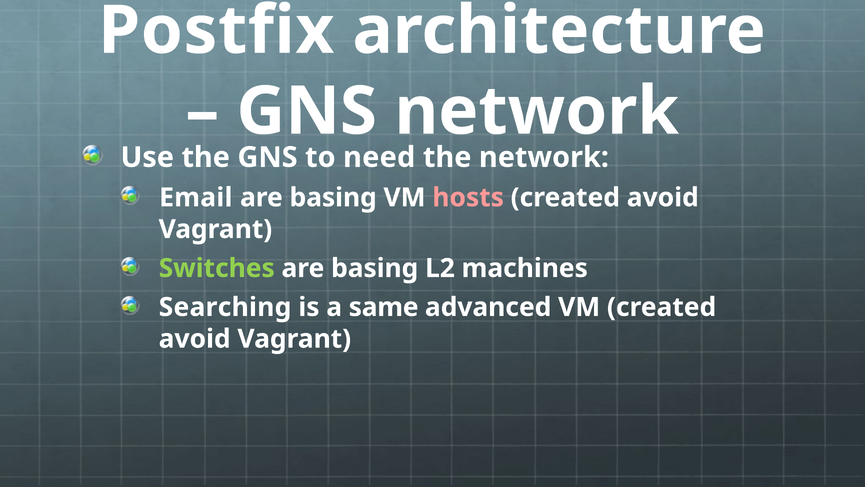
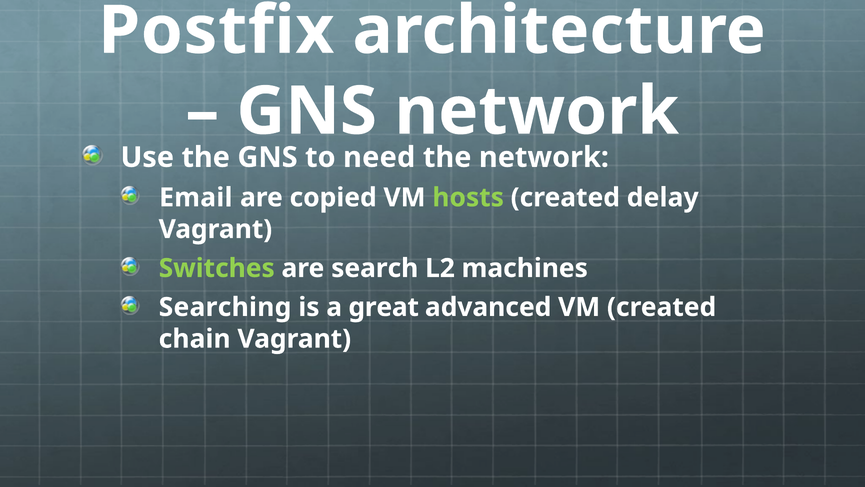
basing at (333, 197): basing -> copied
hosts colour: pink -> light green
avoid at (663, 197): avoid -> delay
basing at (375, 268): basing -> search
same: same -> great
avoid at (195, 339): avoid -> chain
